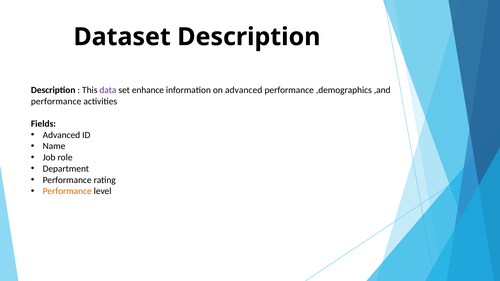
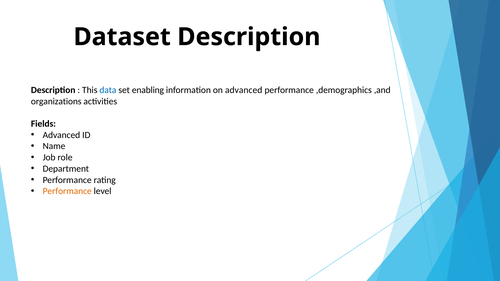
data colour: purple -> blue
enhance: enhance -> enabling
performance at (56, 101): performance -> organizations
